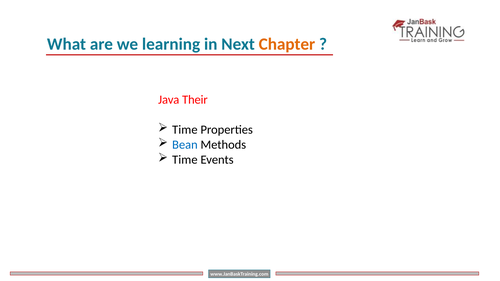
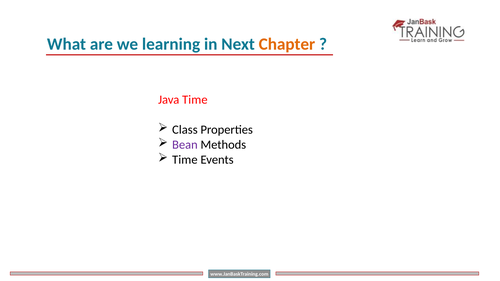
Java Their: Their -> Time
Time at (185, 130): Time -> Class
Bean colour: blue -> purple
